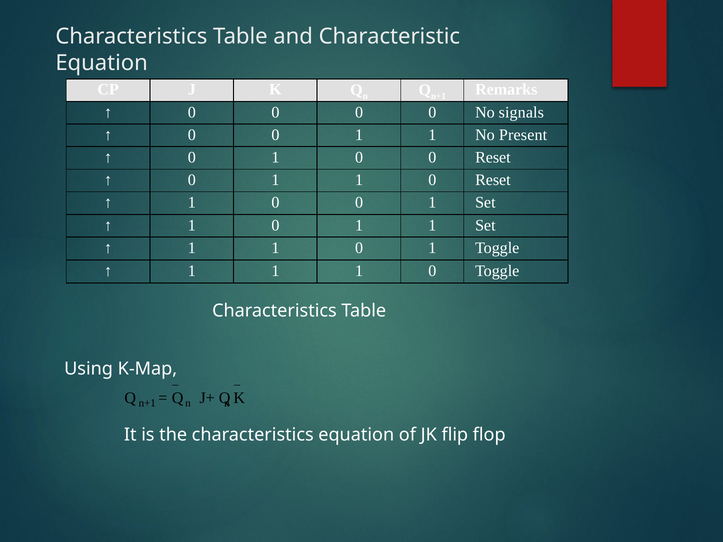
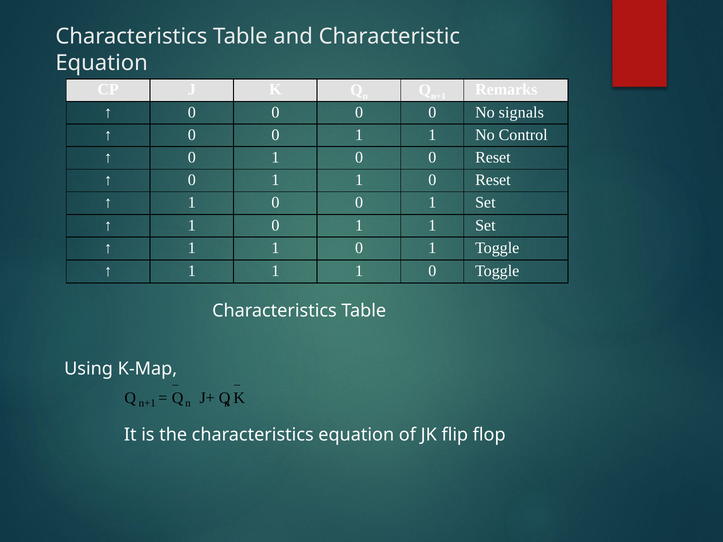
Present: Present -> Control
